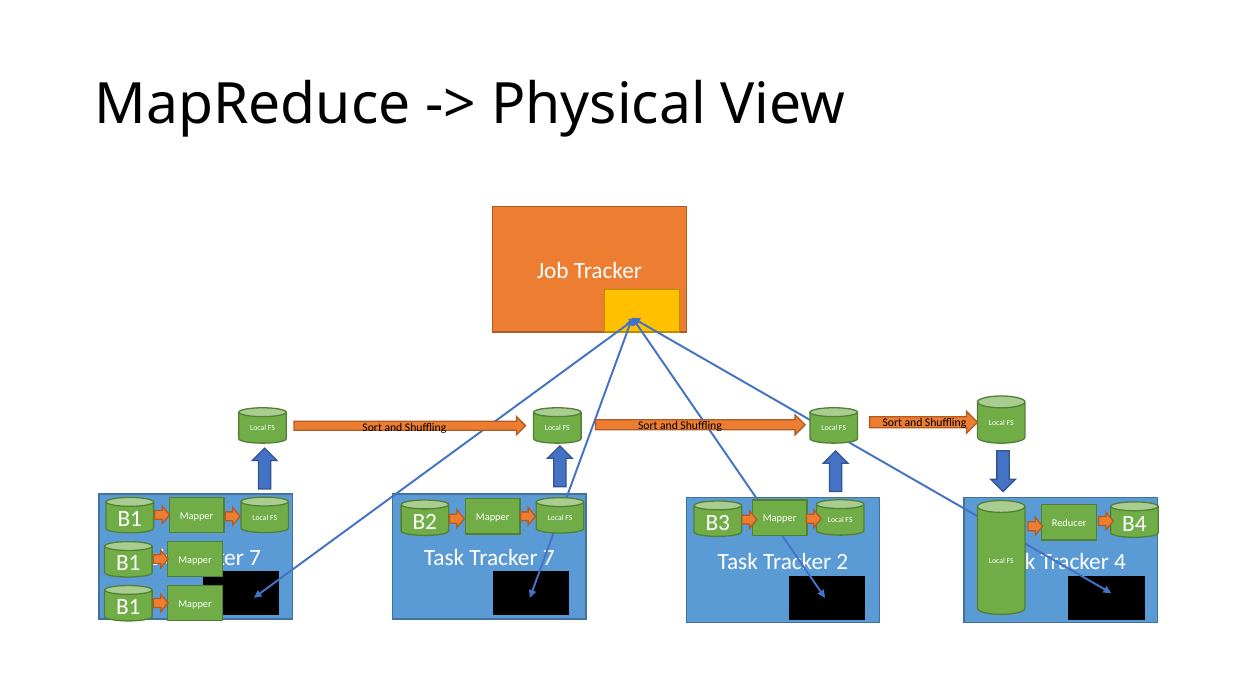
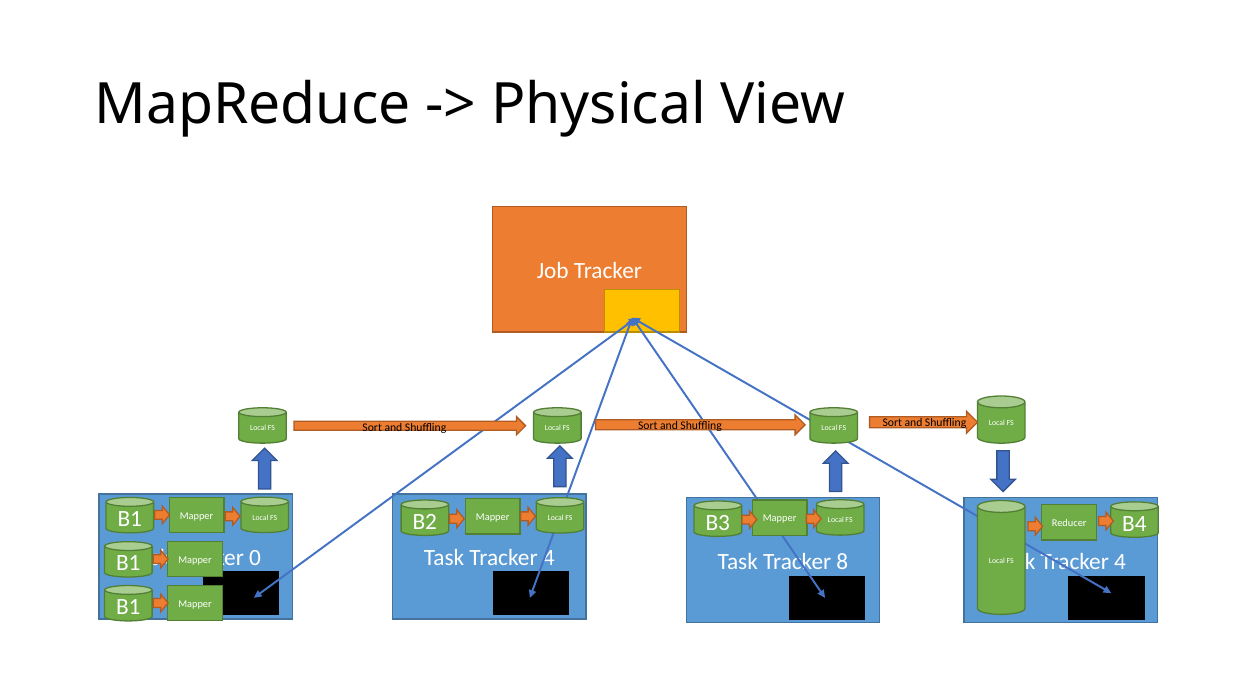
7 at (255, 558): 7 -> 0
7 at (549, 558): 7 -> 4
2: 2 -> 8
